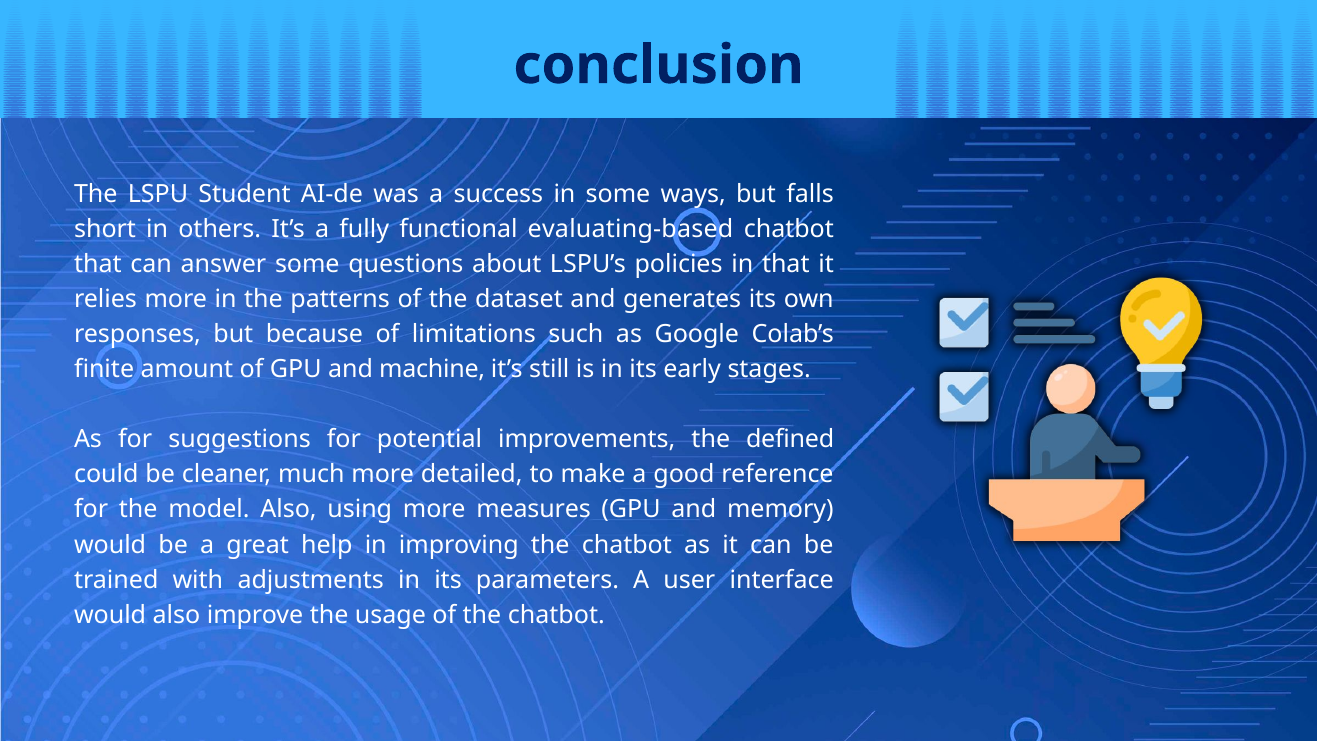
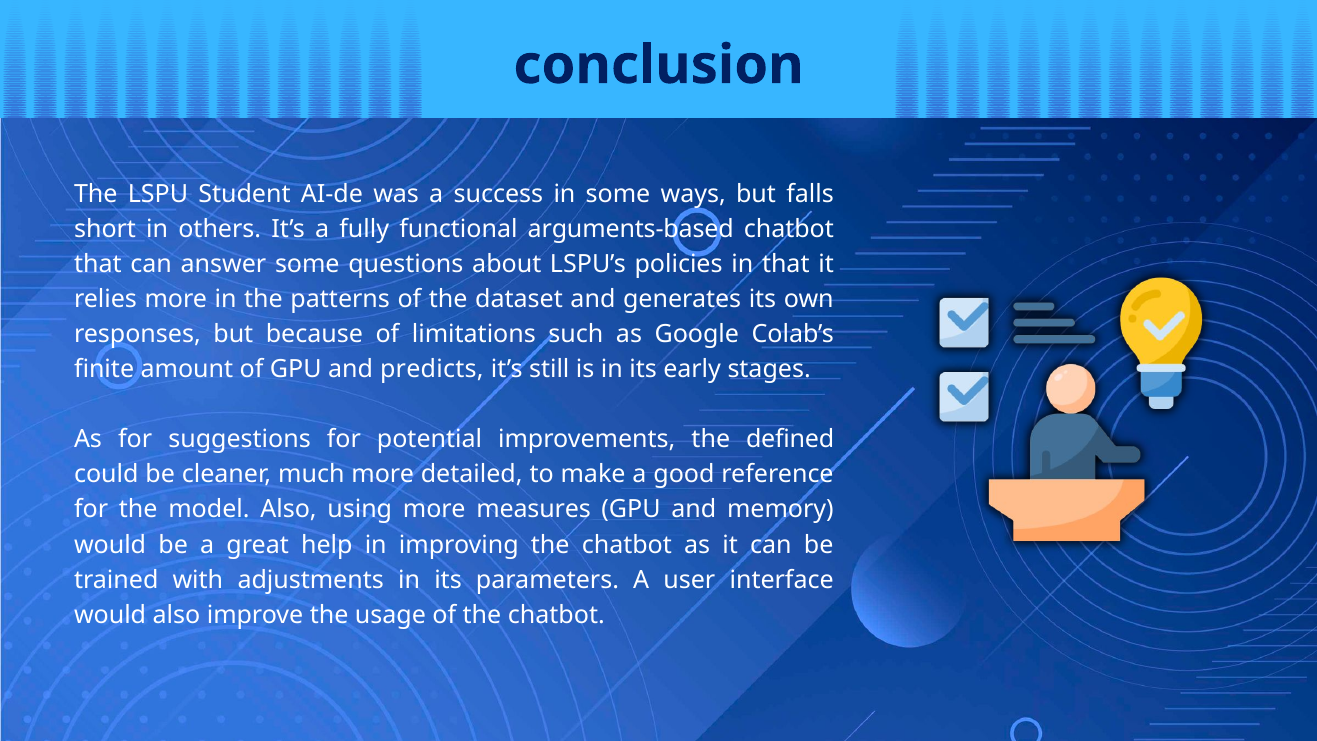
evaluating-based: evaluating-based -> arguments-based
machine: machine -> predicts
